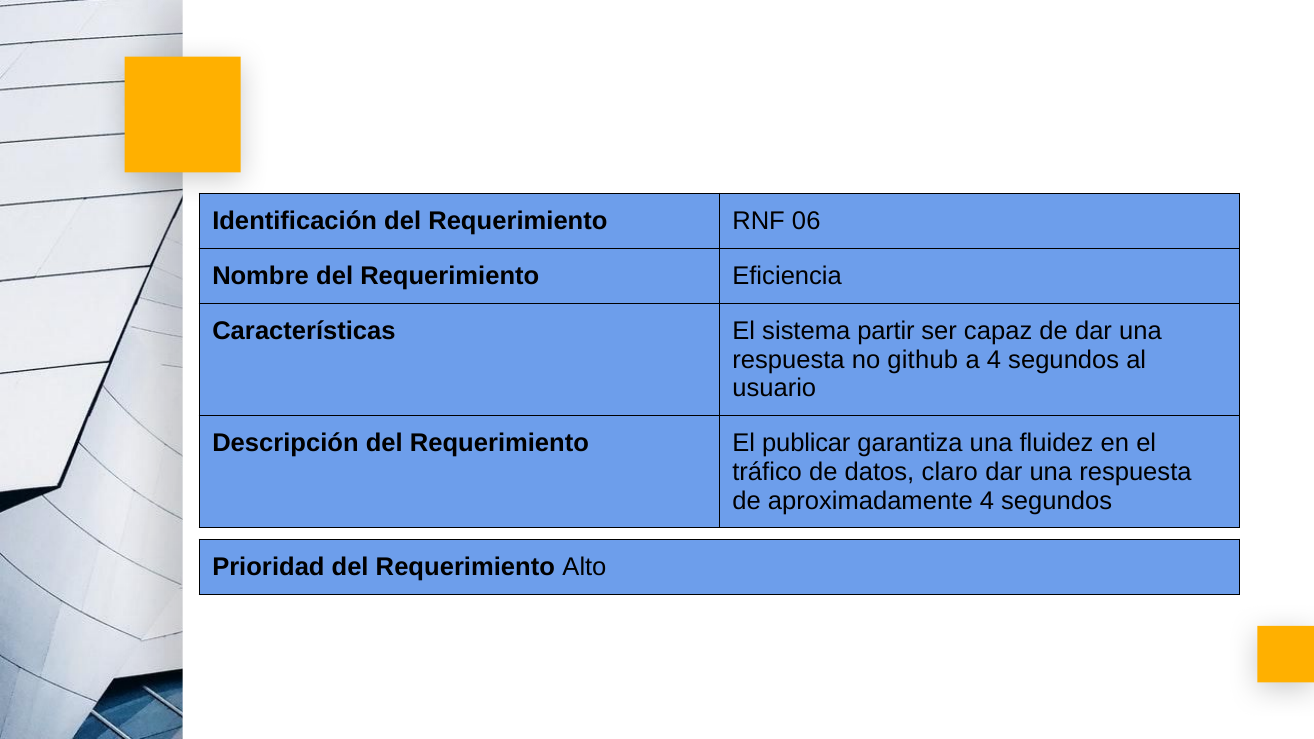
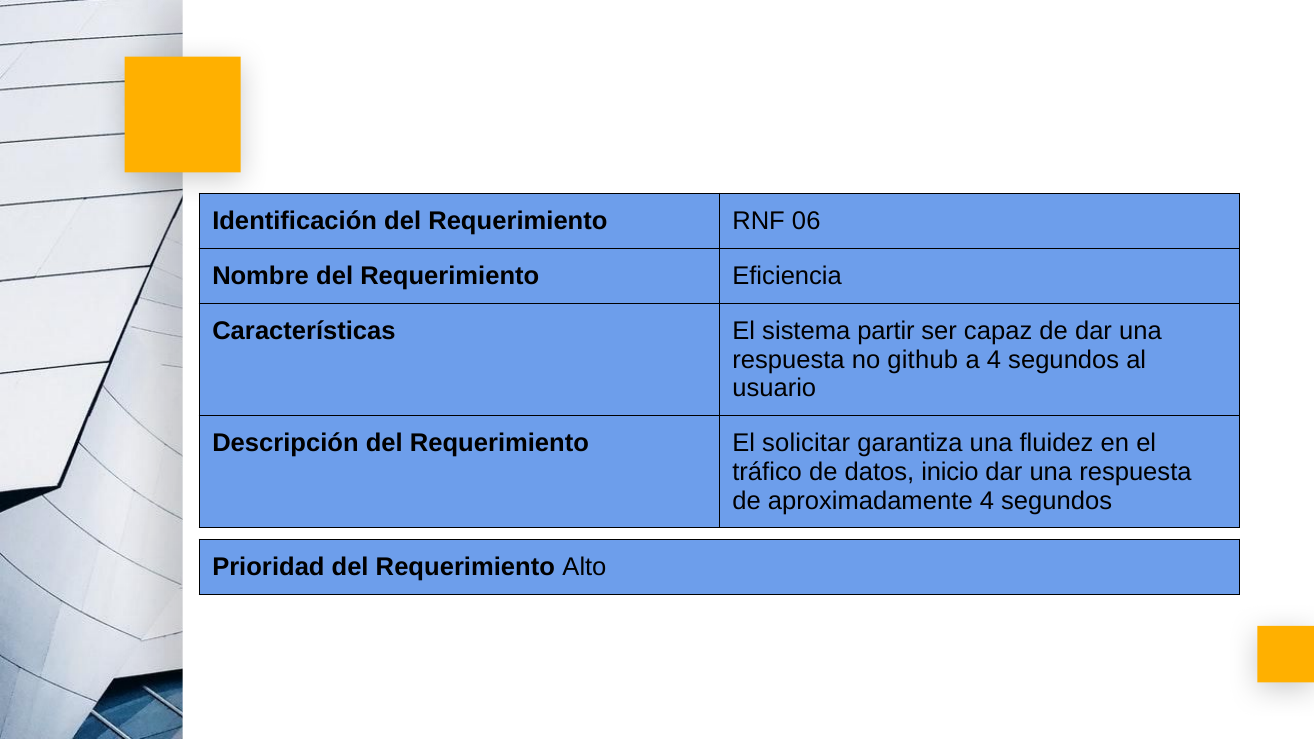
publicar: publicar -> solicitar
claro: claro -> inicio
